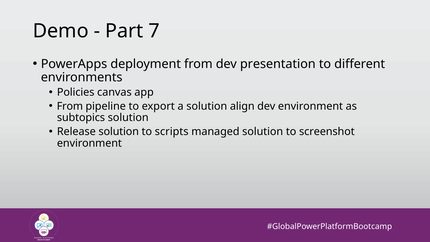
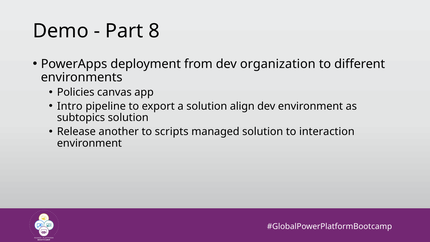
7: 7 -> 8
presentation: presentation -> organization
From at (70, 106): From -> Intro
Release solution: solution -> another
screenshot: screenshot -> interaction
